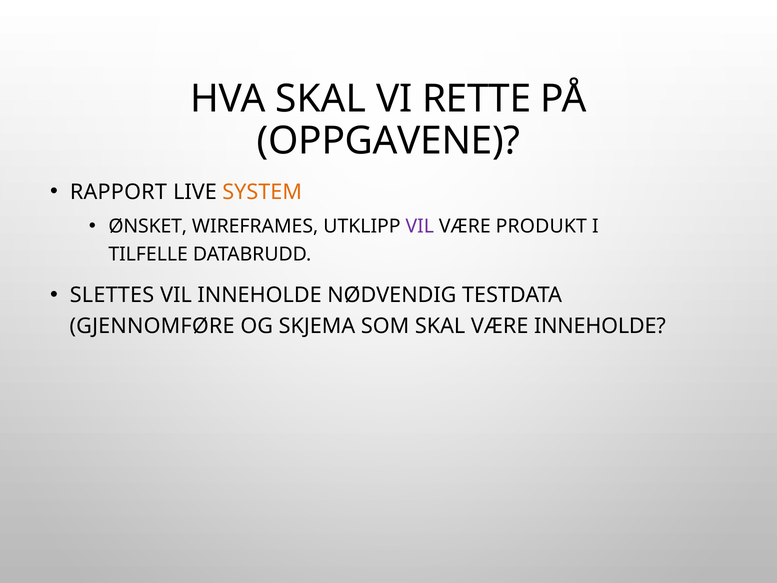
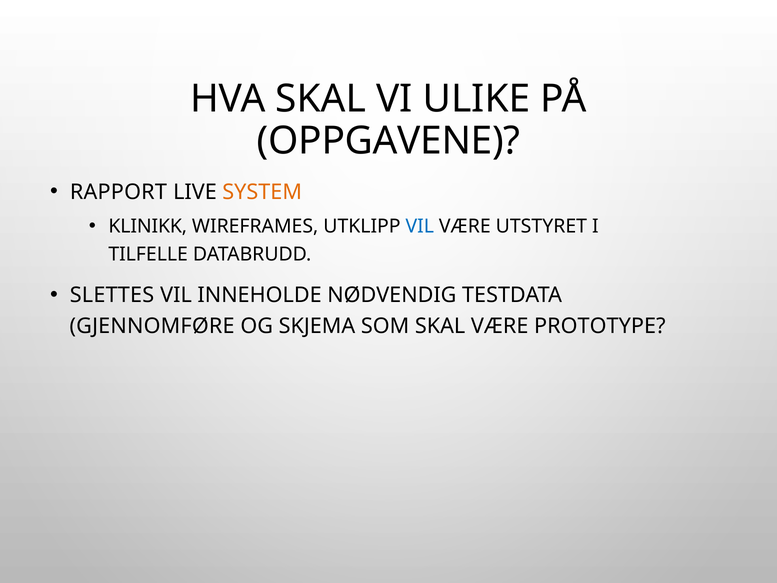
RETTE: RETTE -> ULIKE
ØNSKET: ØNSKET -> KLINIKK
VIL at (420, 226) colour: purple -> blue
PRODUKT: PRODUKT -> UTSTYRET
VÆRE INNEHOLDE: INNEHOLDE -> PROTOTYPE
